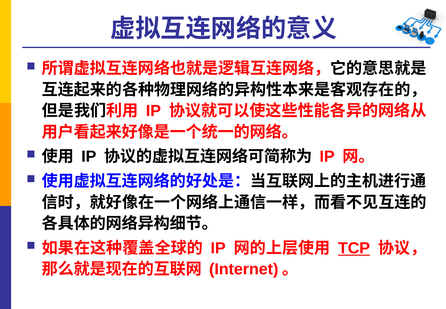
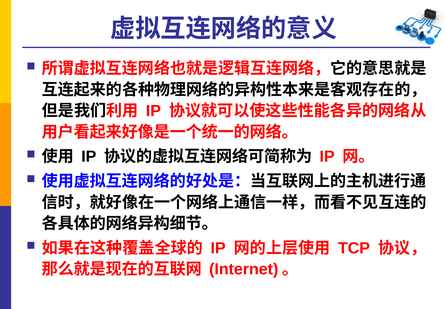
TCP underline: present -> none
